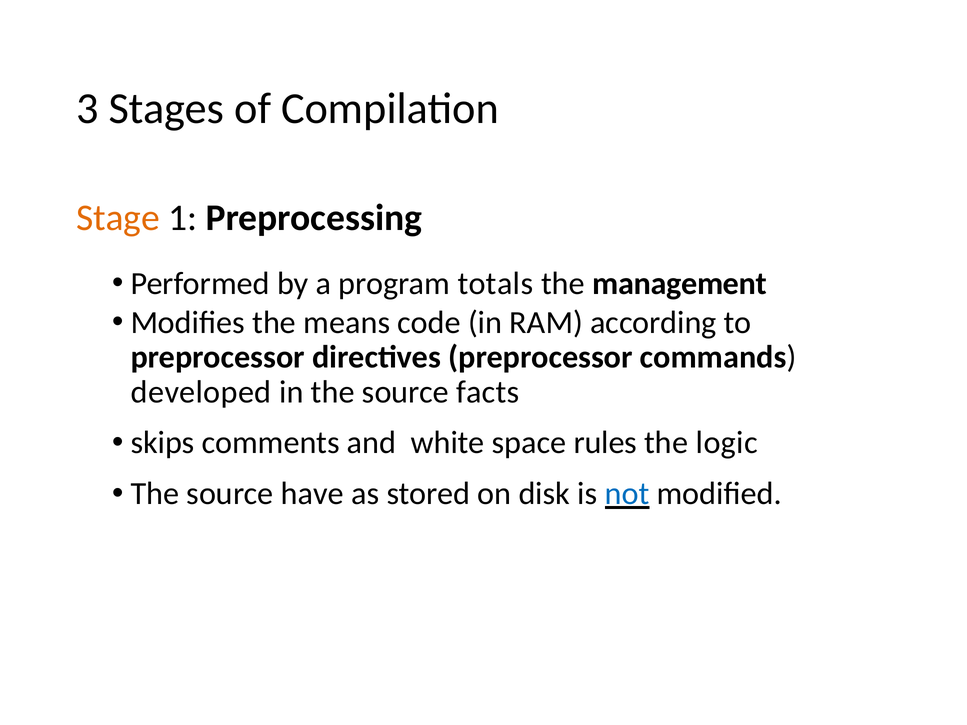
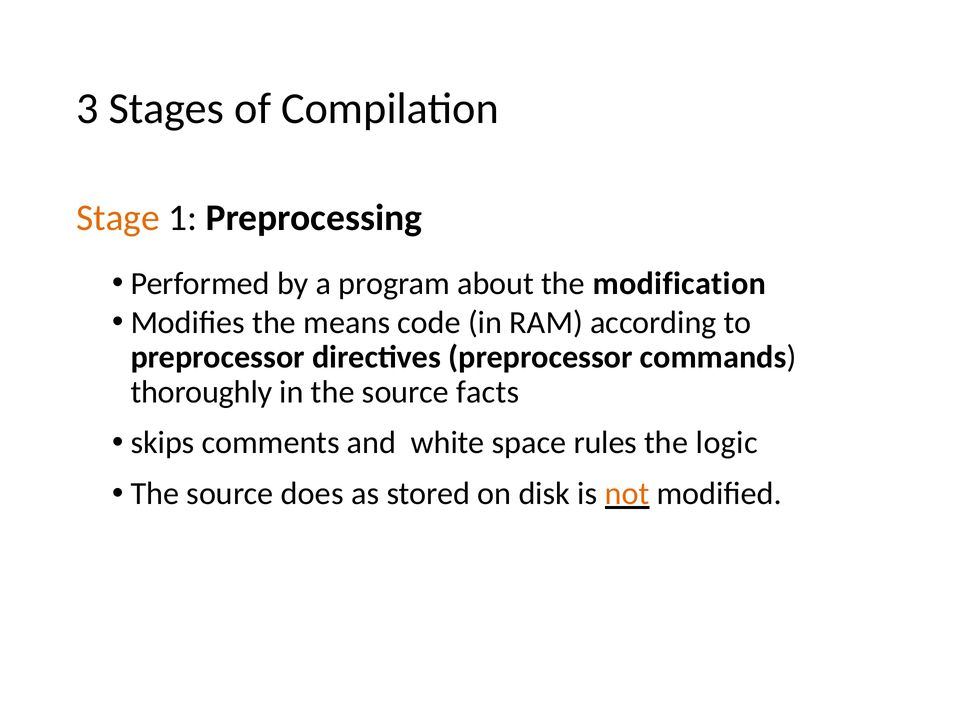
totals: totals -> about
management: management -> modification
developed: developed -> thoroughly
have: have -> does
not colour: blue -> orange
